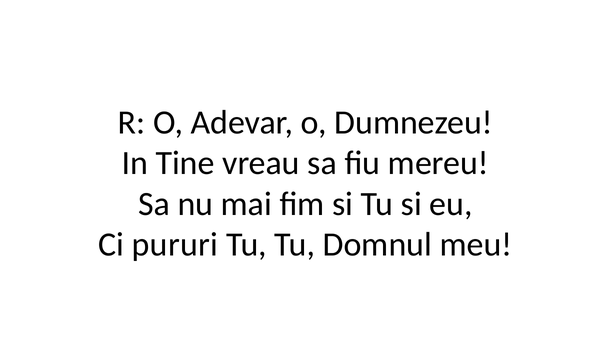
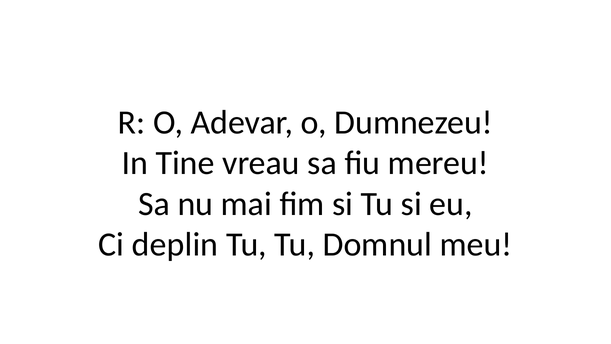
pururi: pururi -> deplin
